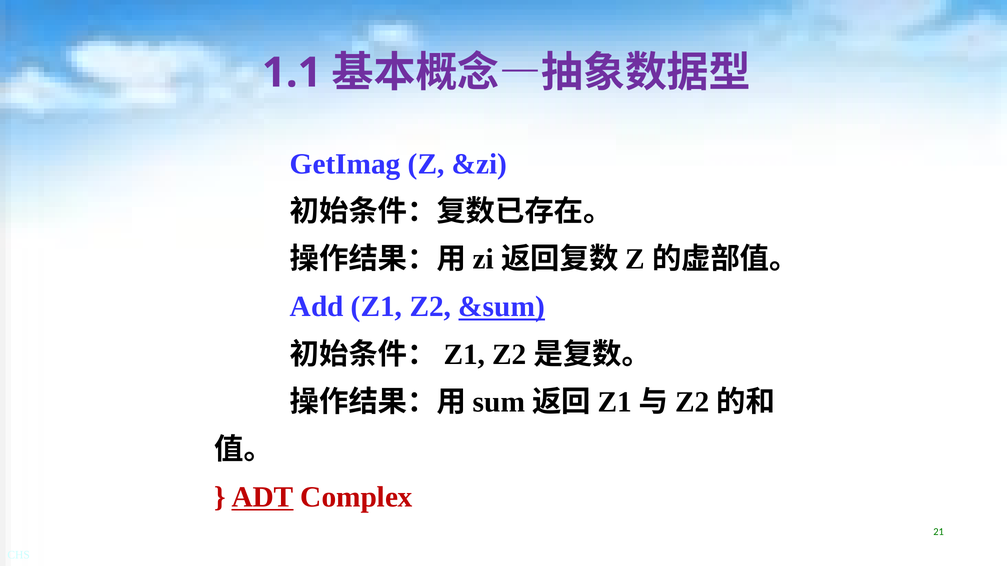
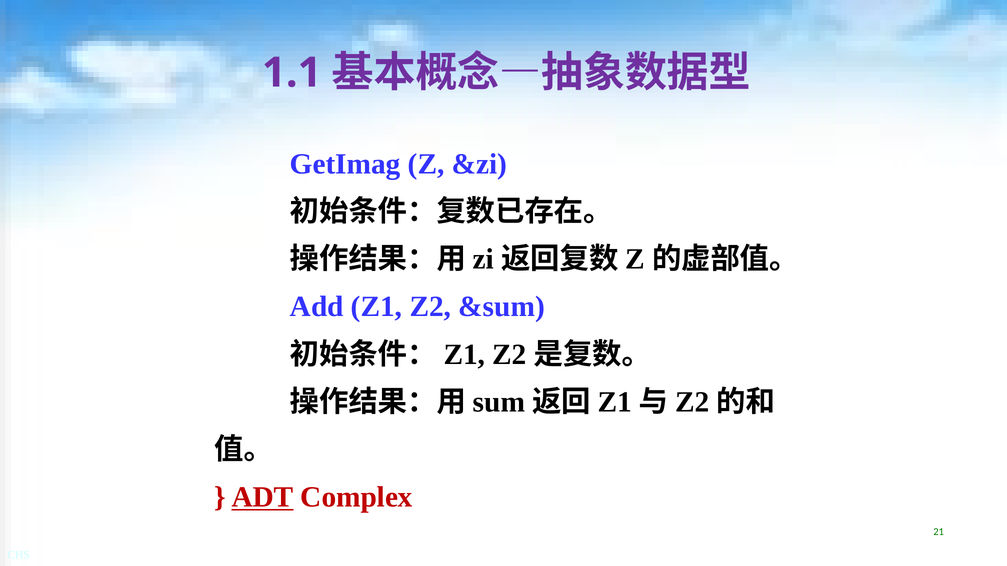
&sum underline: present -> none
